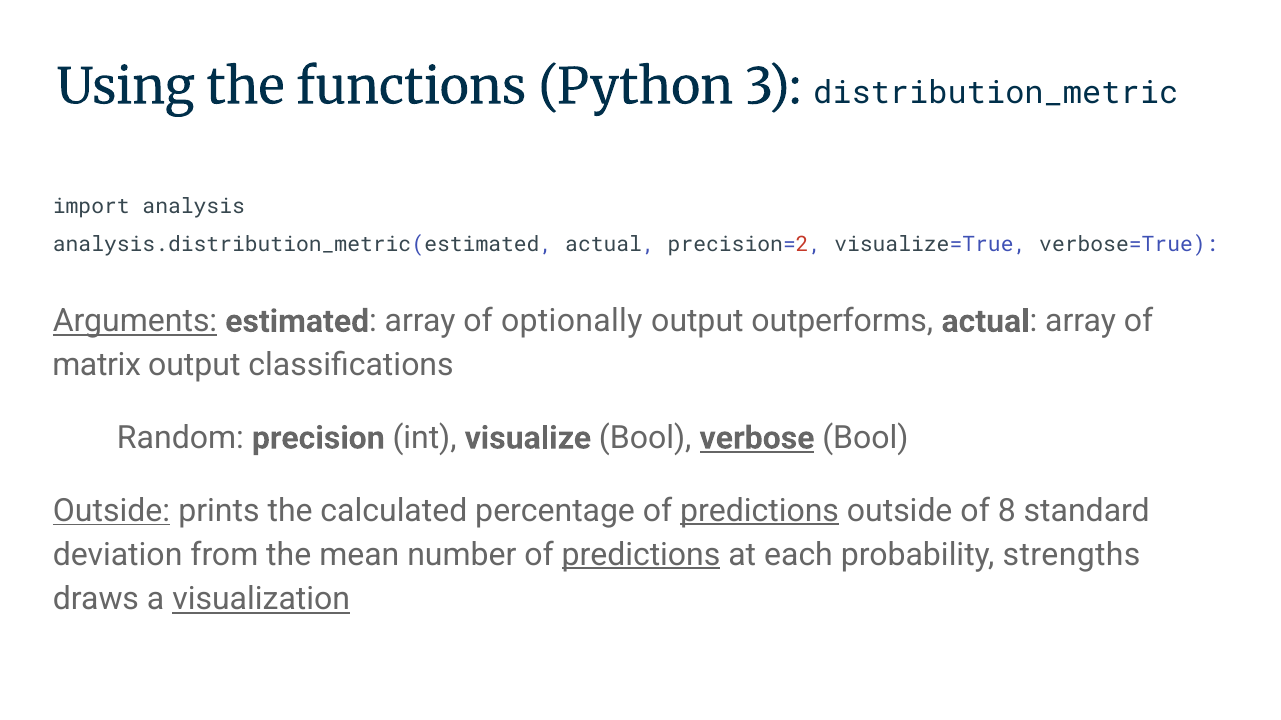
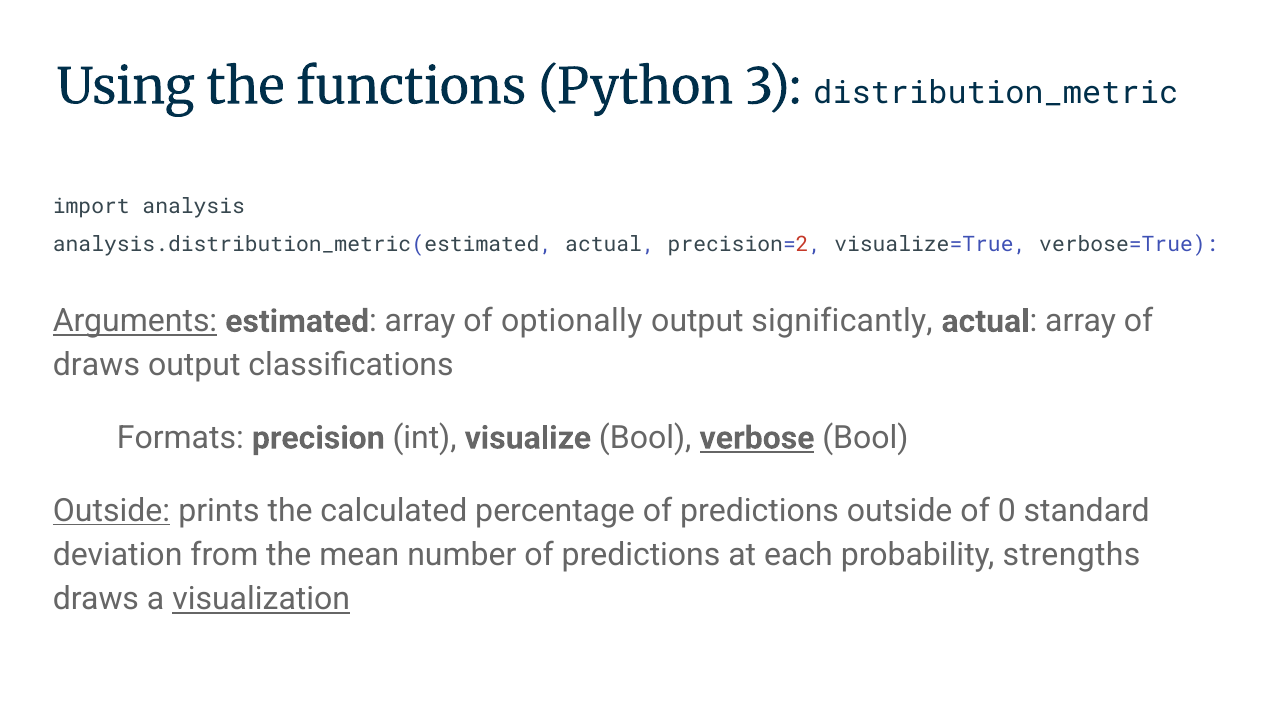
outperforms: outperforms -> significantly
matrix at (97, 366): matrix -> draws
Random: Random -> Formats
predictions at (760, 511) underline: present -> none
8: 8 -> 0
predictions at (641, 555) underline: present -> none
